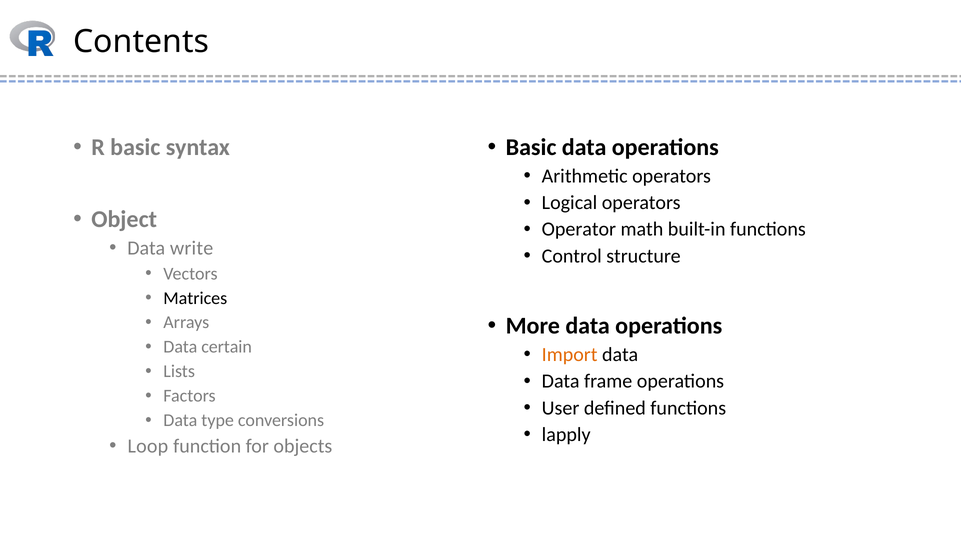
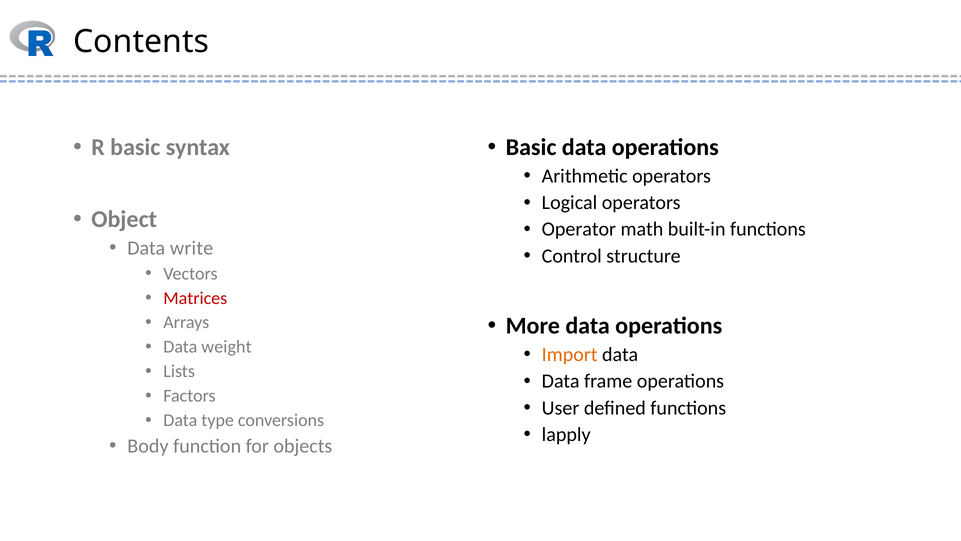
Matrices colour: black -> red
certain: certain -> weight
Loop: Loop -> Body
